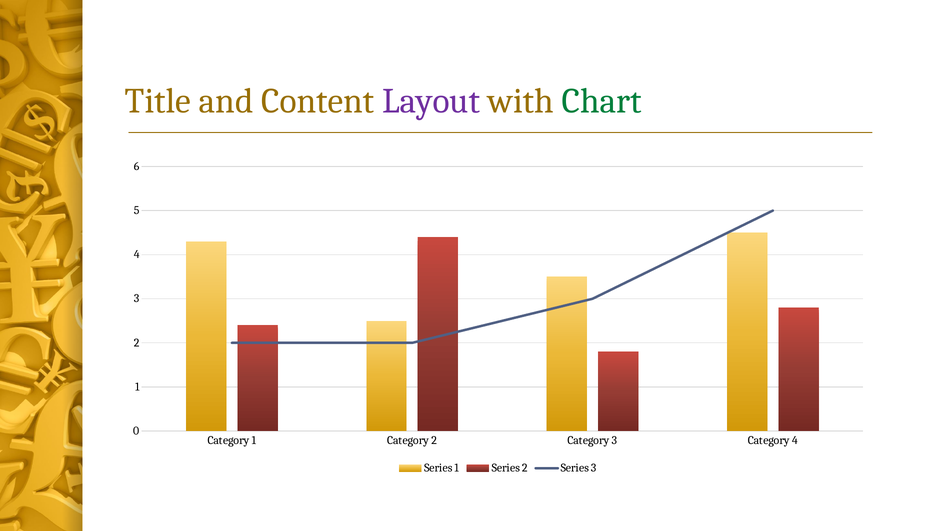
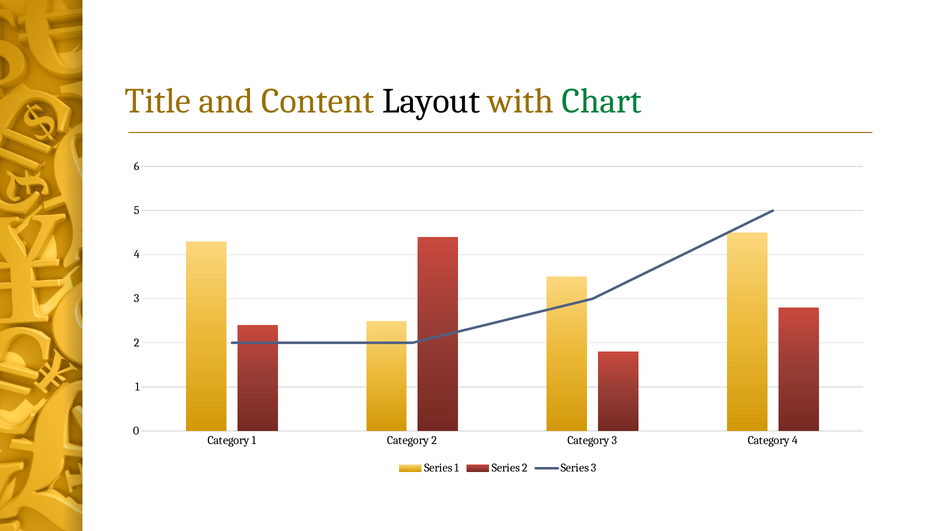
Layout colour: purple -> black
